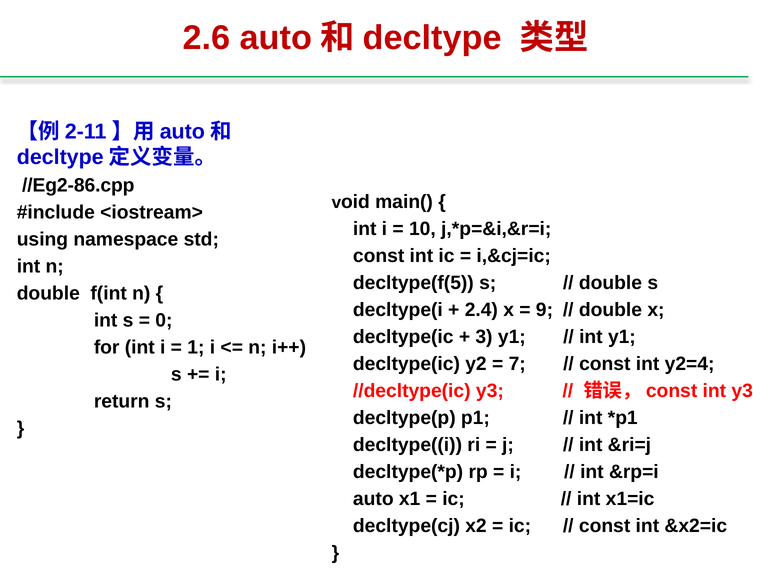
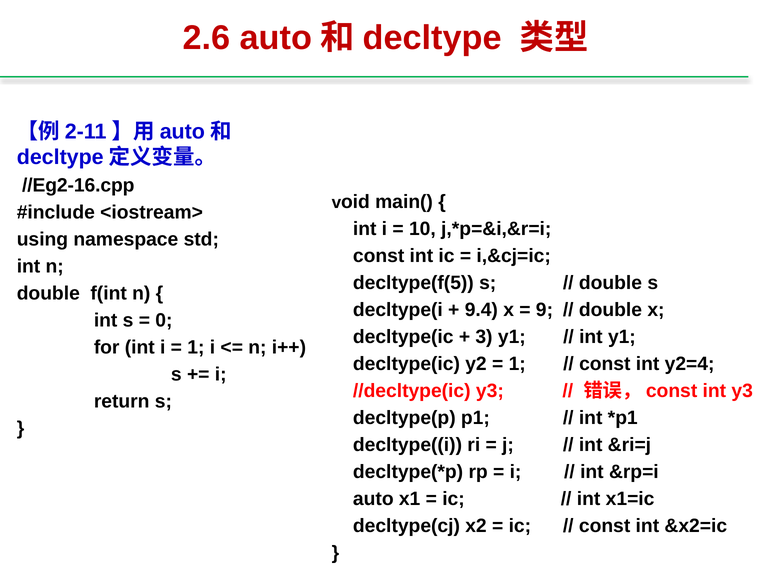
//Eg2-86.cpp: //Eg2-86.cpp -> //Eg2-16.cpp
2.4: 2.4 -> 9.4
7 at (517, 364): 7 -> 1
